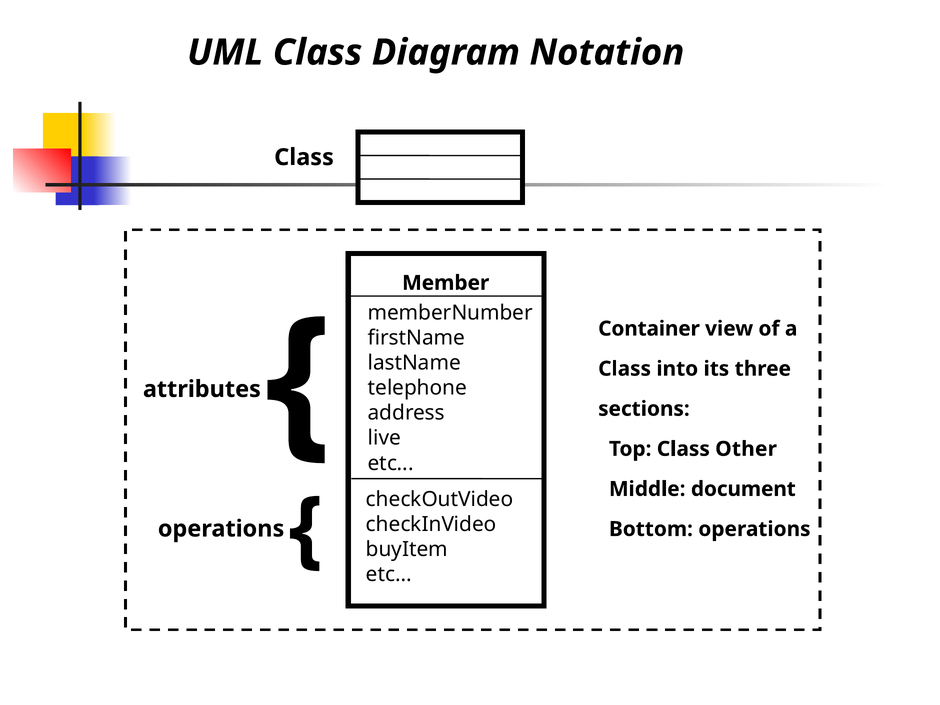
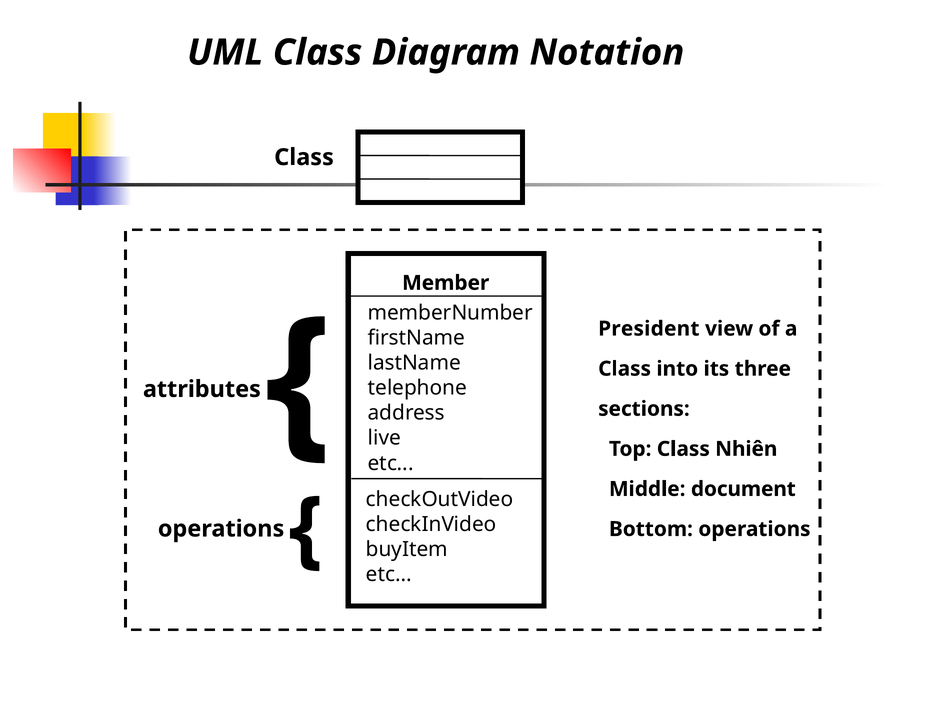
Container: Container -> President
Other: Other -> Nhiên
